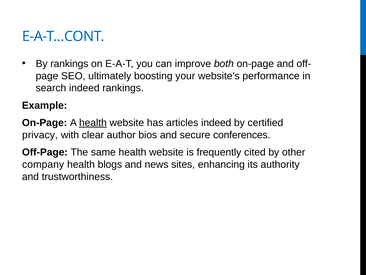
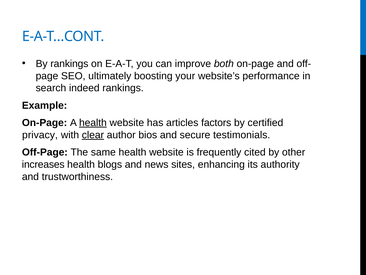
articles indeed: indeed -> factors
clear underline: none -> present
conferences: conferences -> testimonials
company: company -> increases
